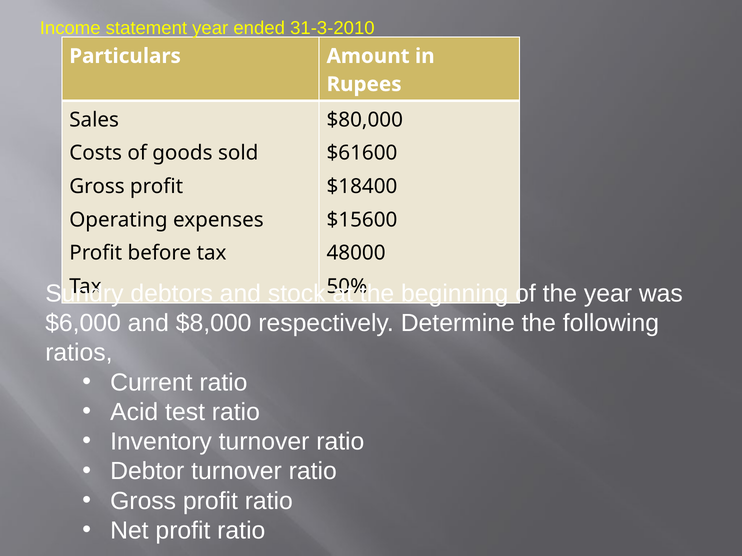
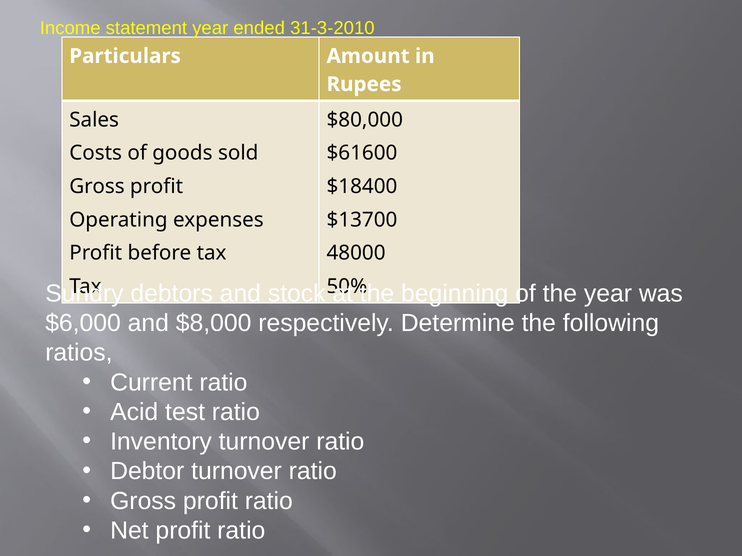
$15600: $15600 -> $13700
